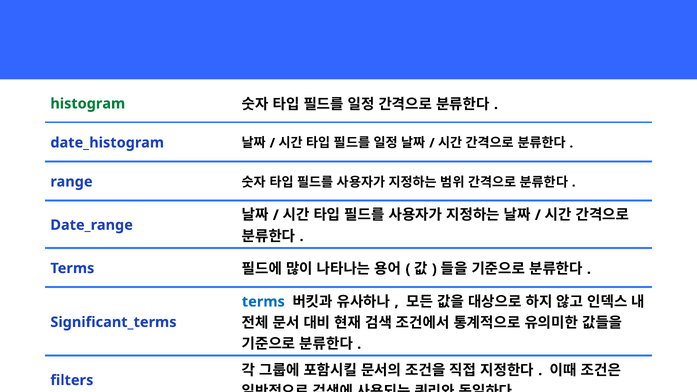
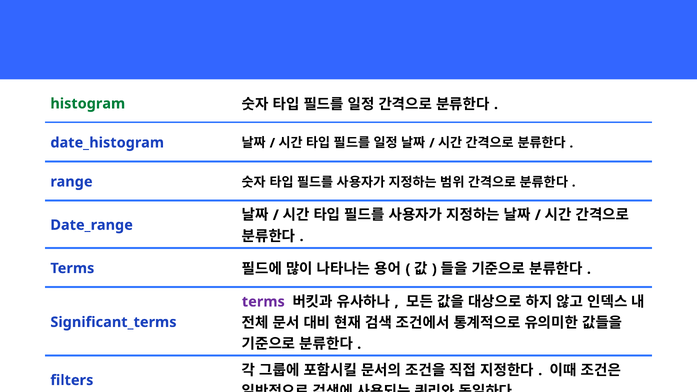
terms at (263, 302) colour: blue -> purple
